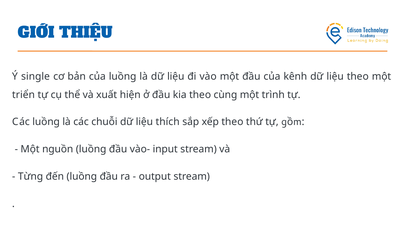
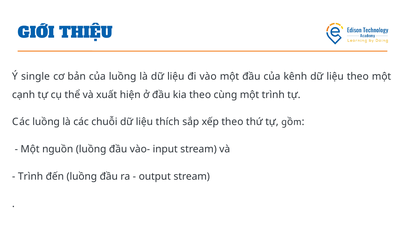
triển: triển -> cạnh
Từng at (31, 176): Từng -> Trình
